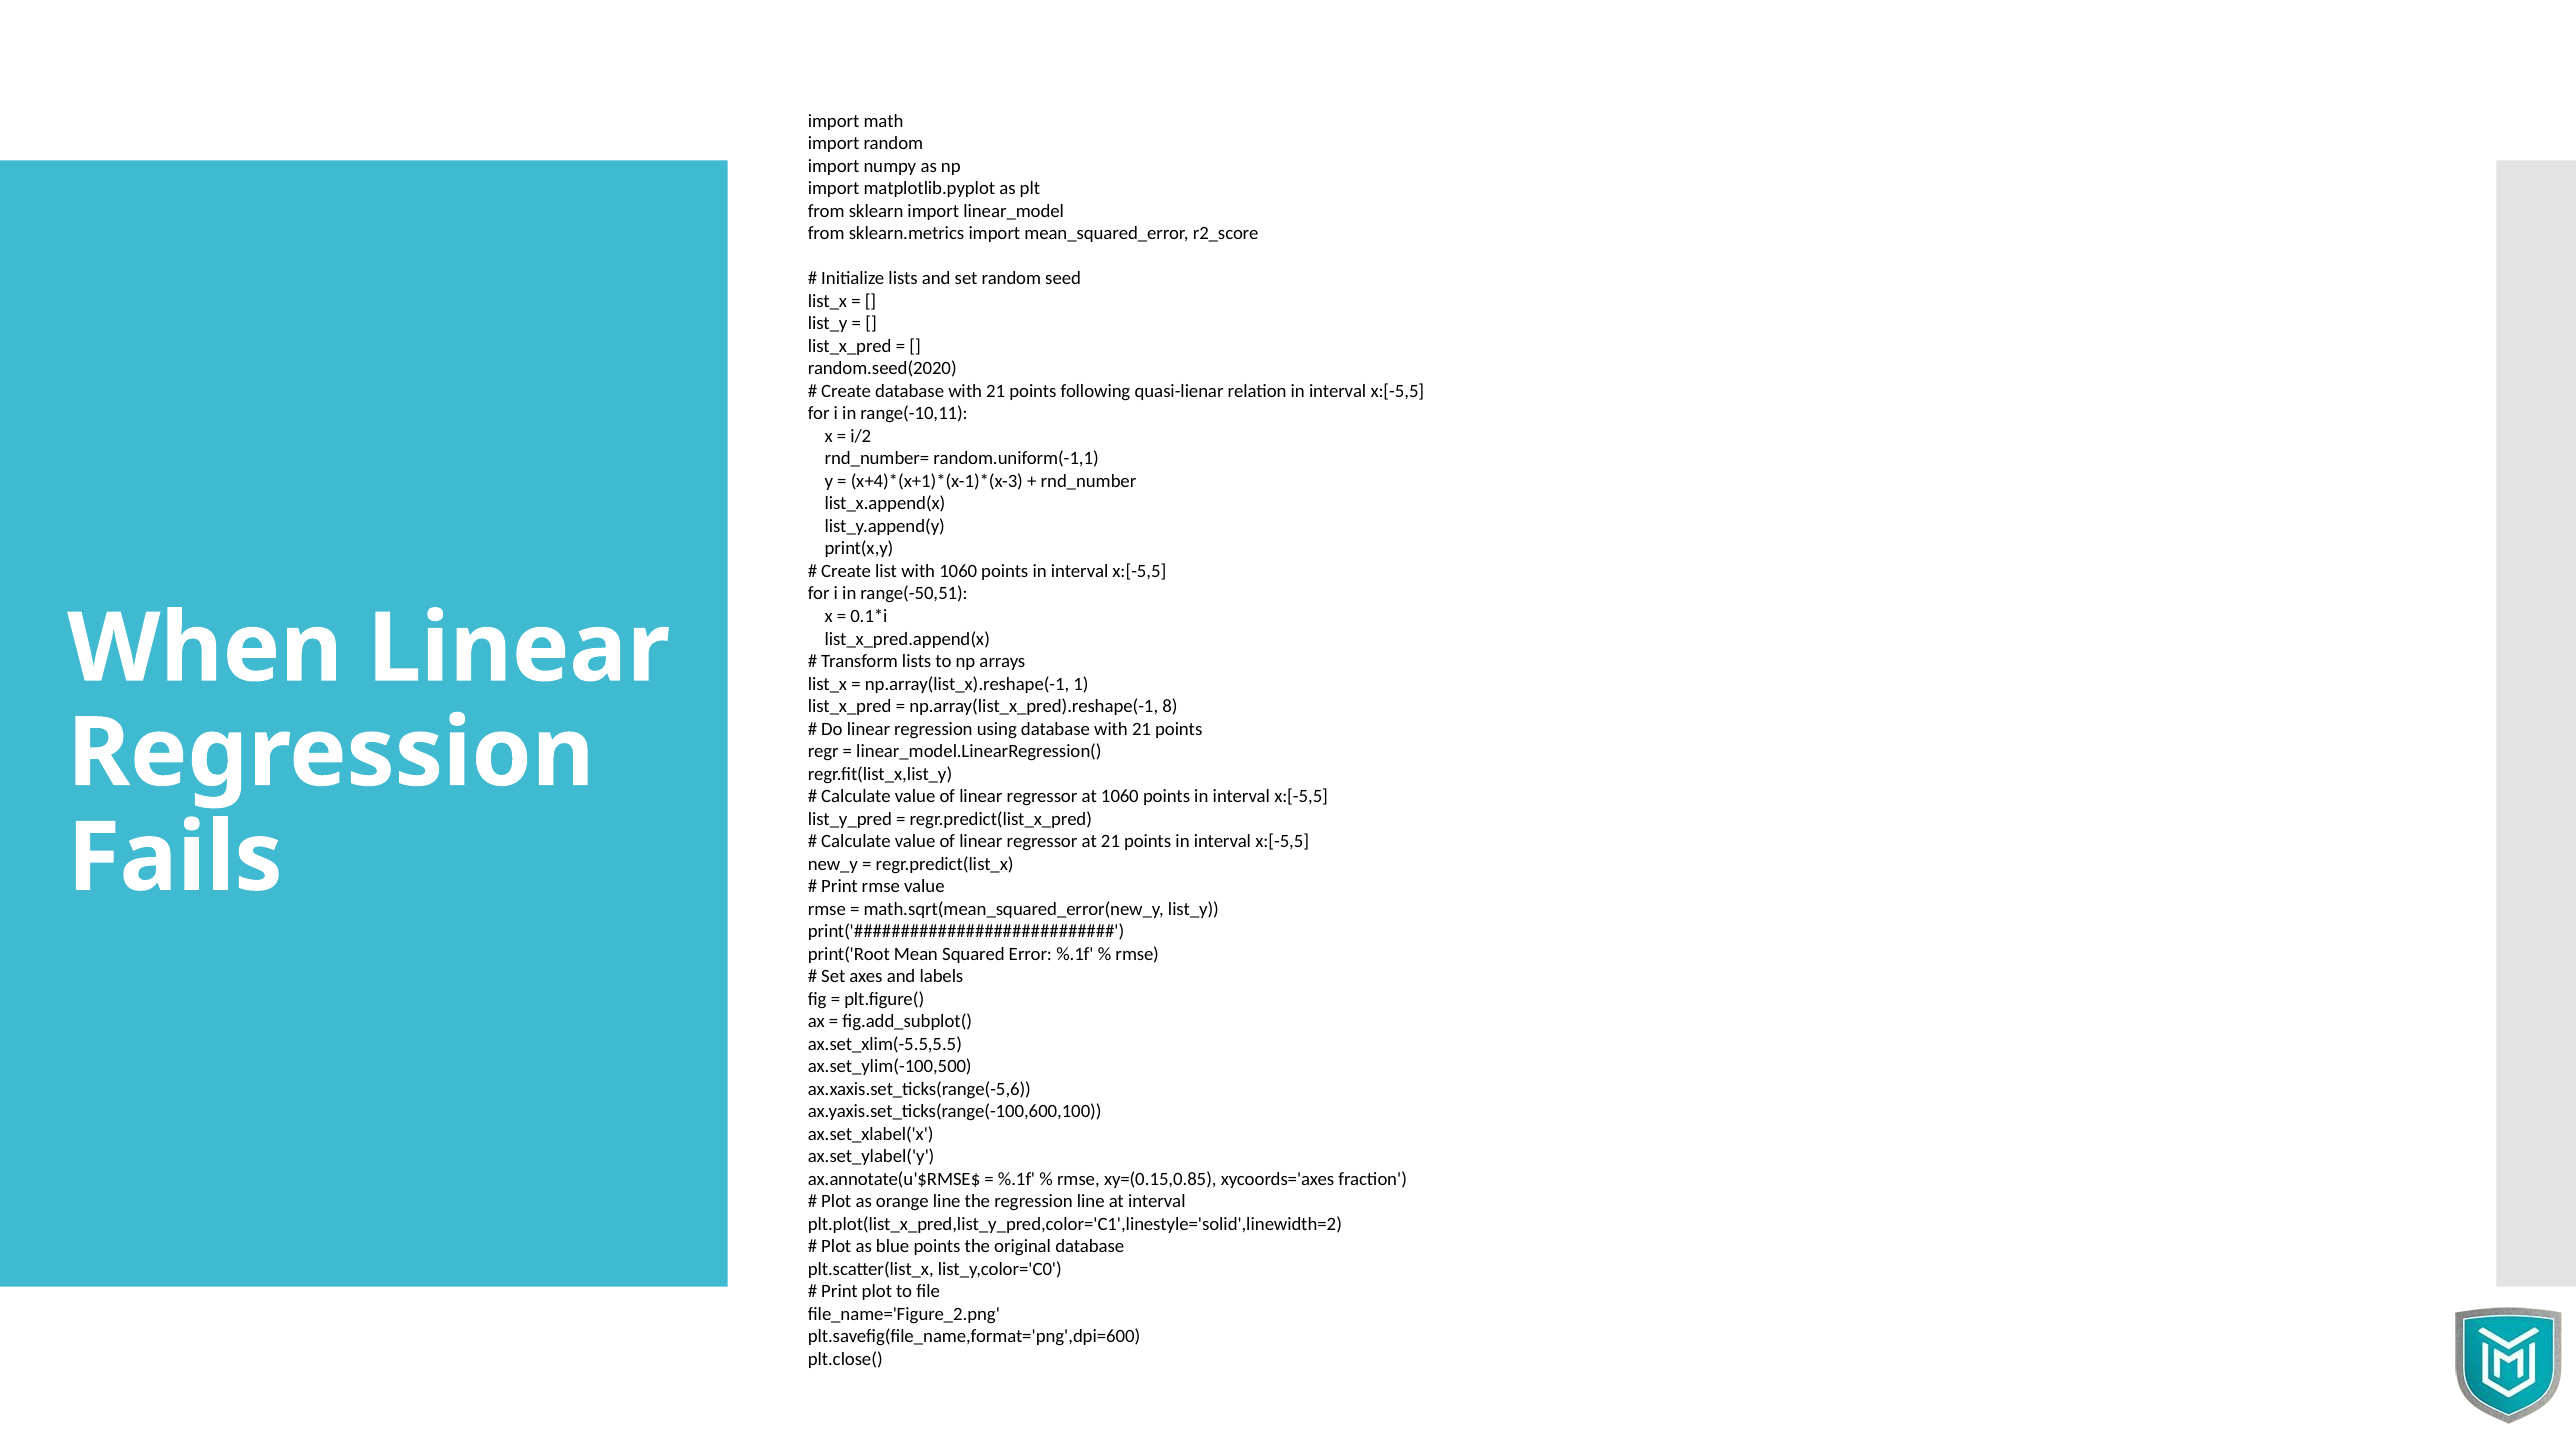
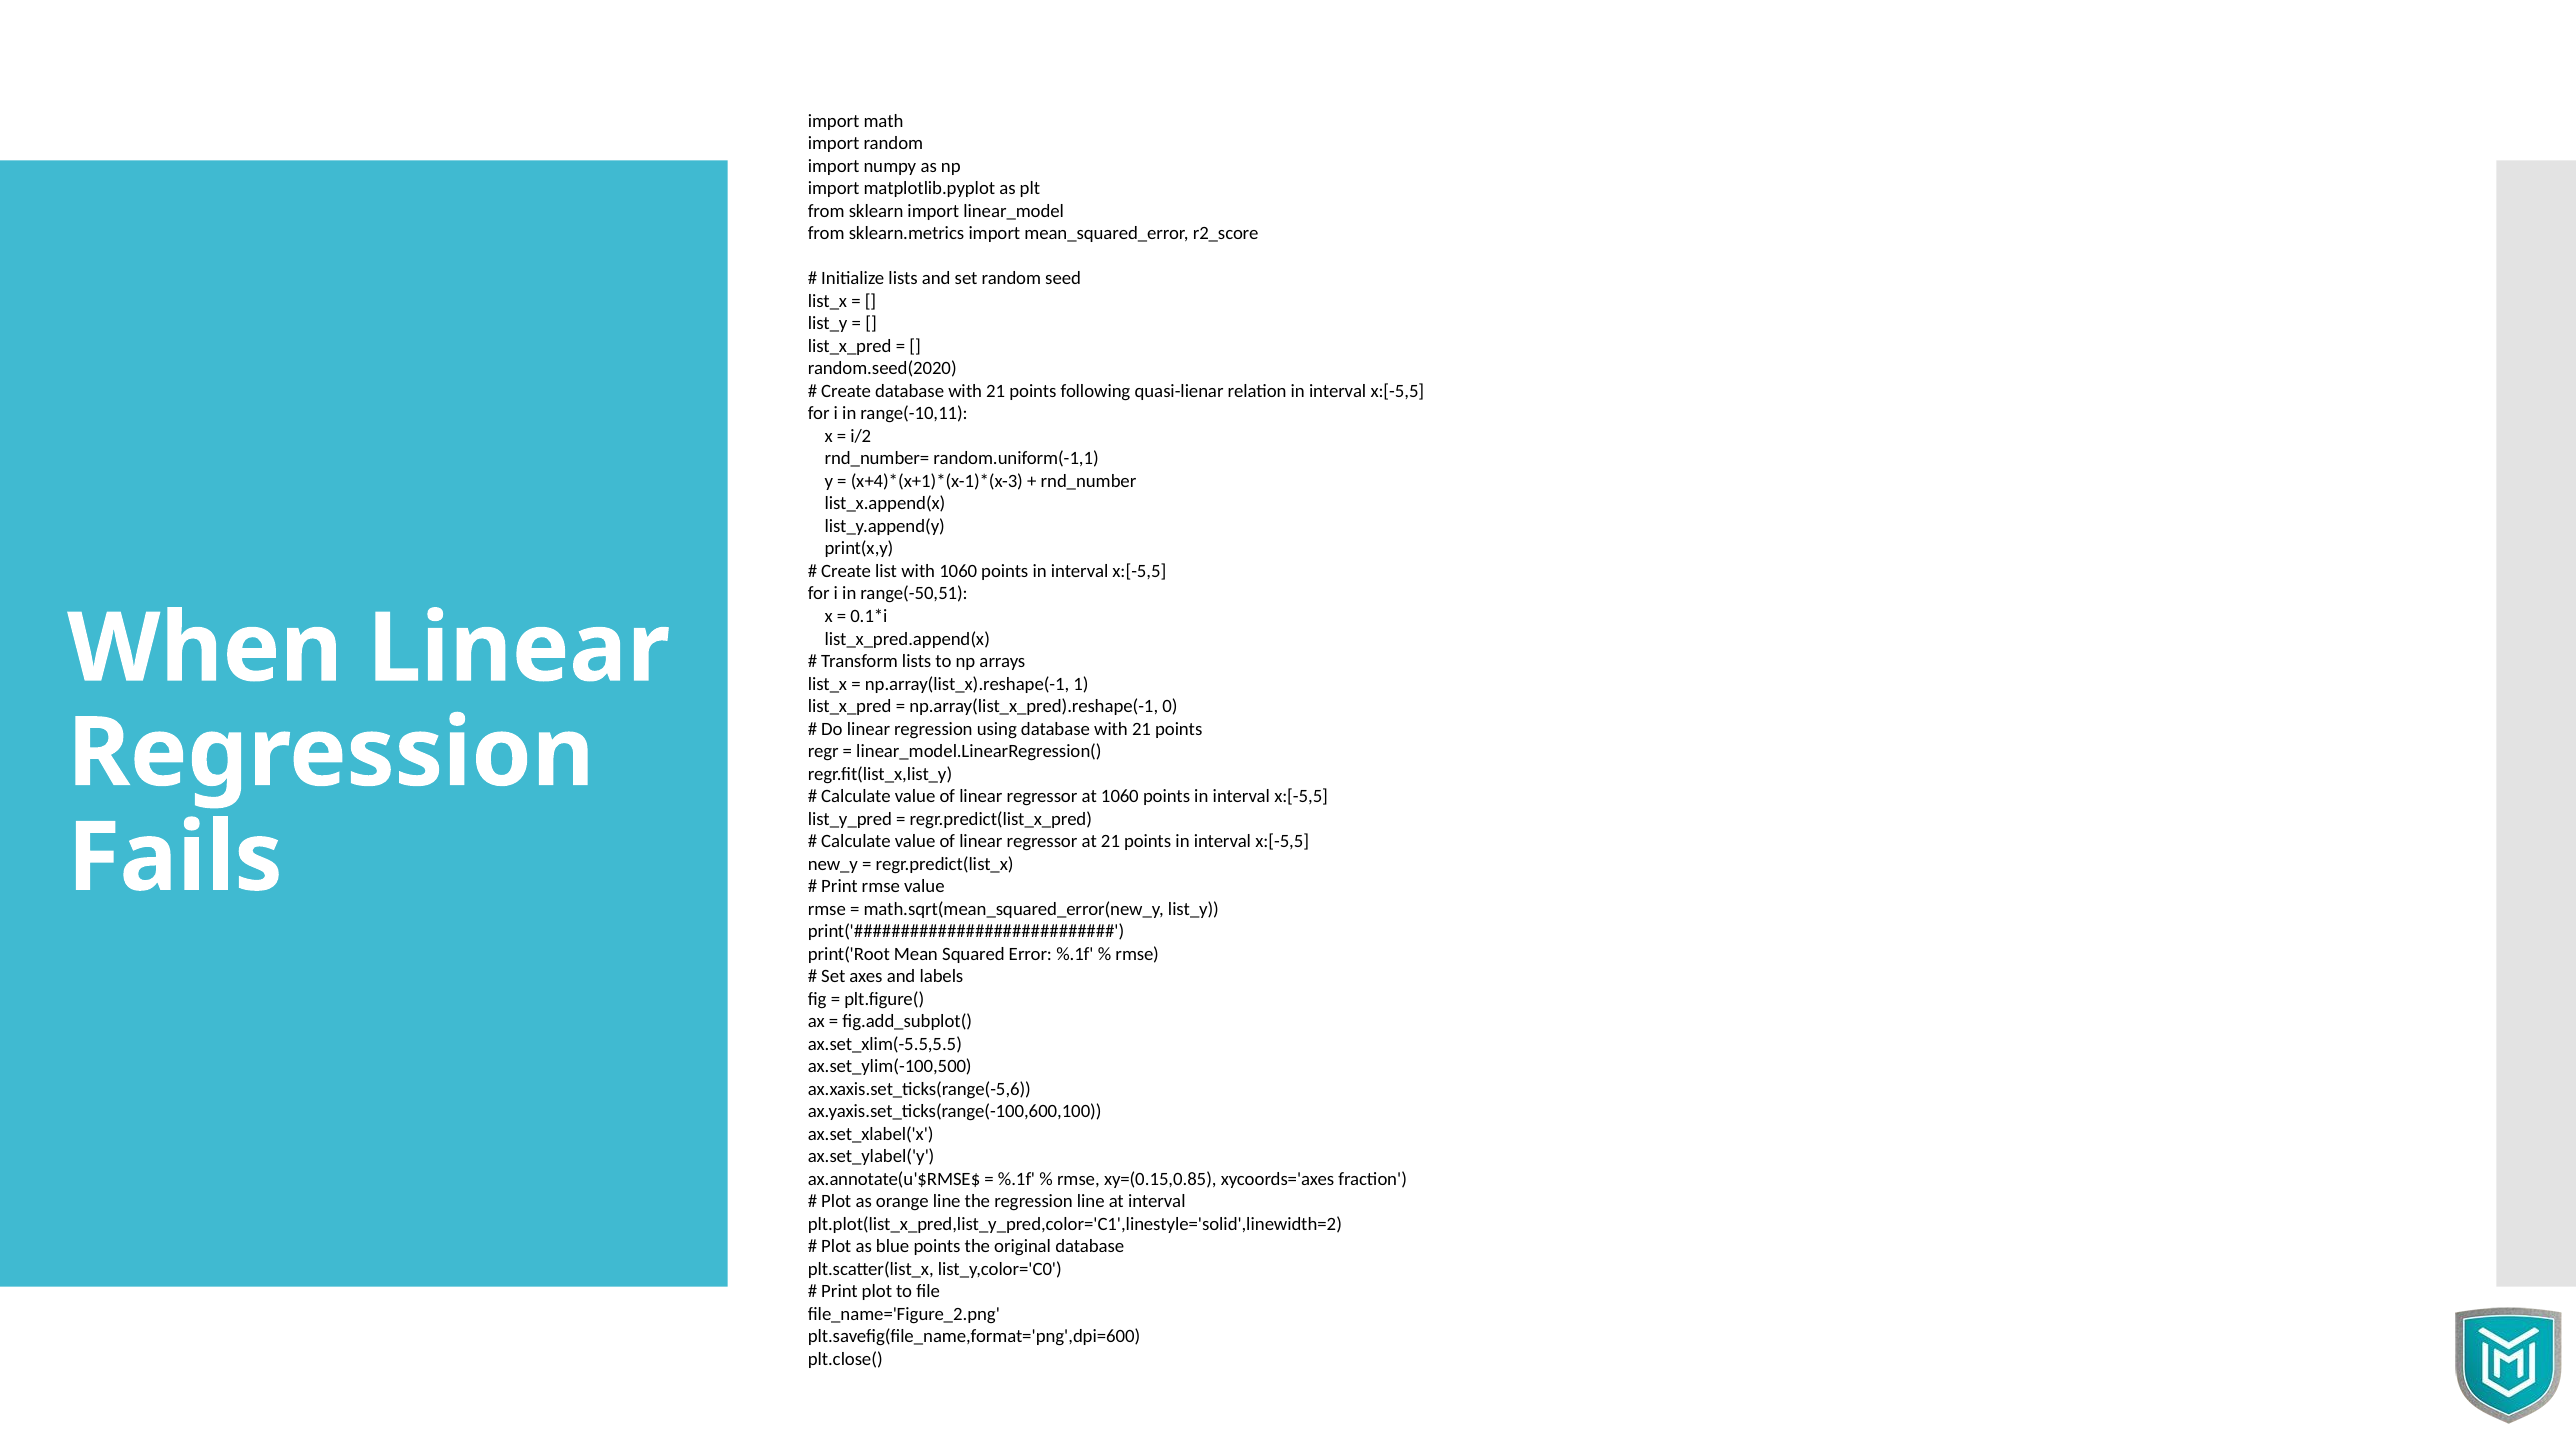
8: 8 -> 0
